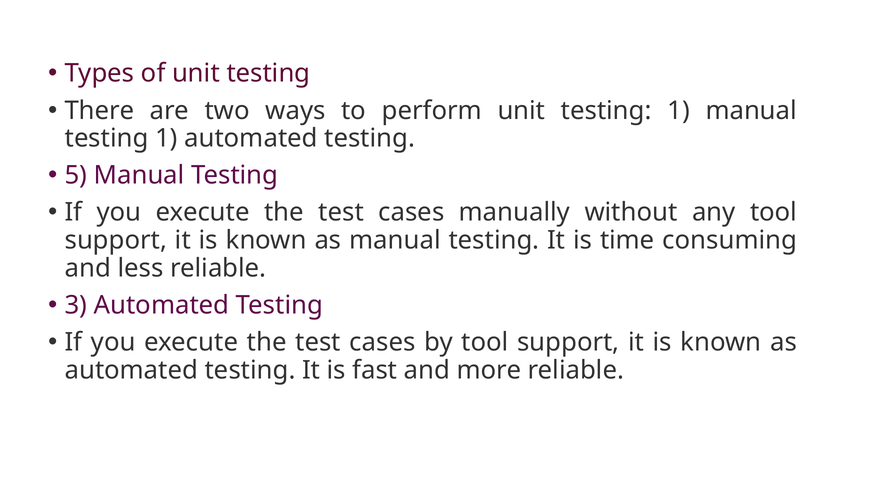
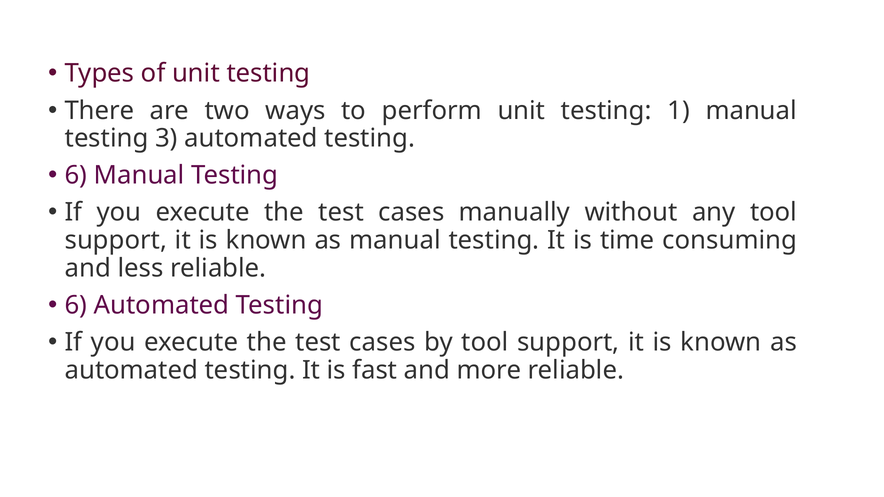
1 at (166, 138): 1 -> 3
5 at (76, 176): 5 -> 6
3 at (76, 305): 3 -> 6
